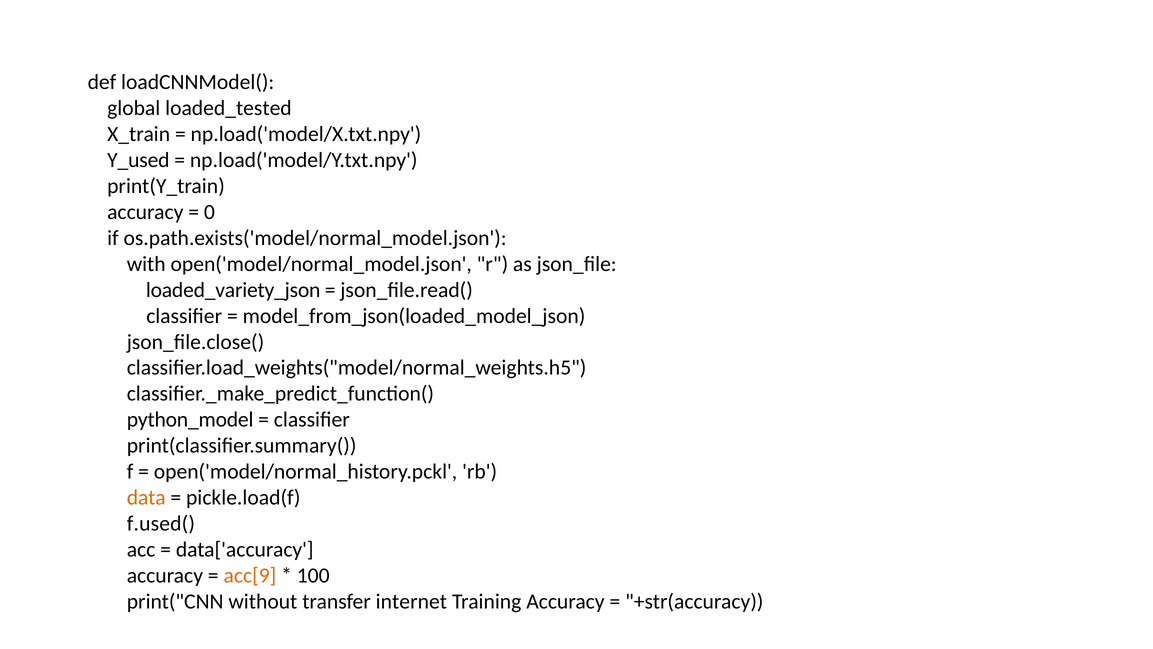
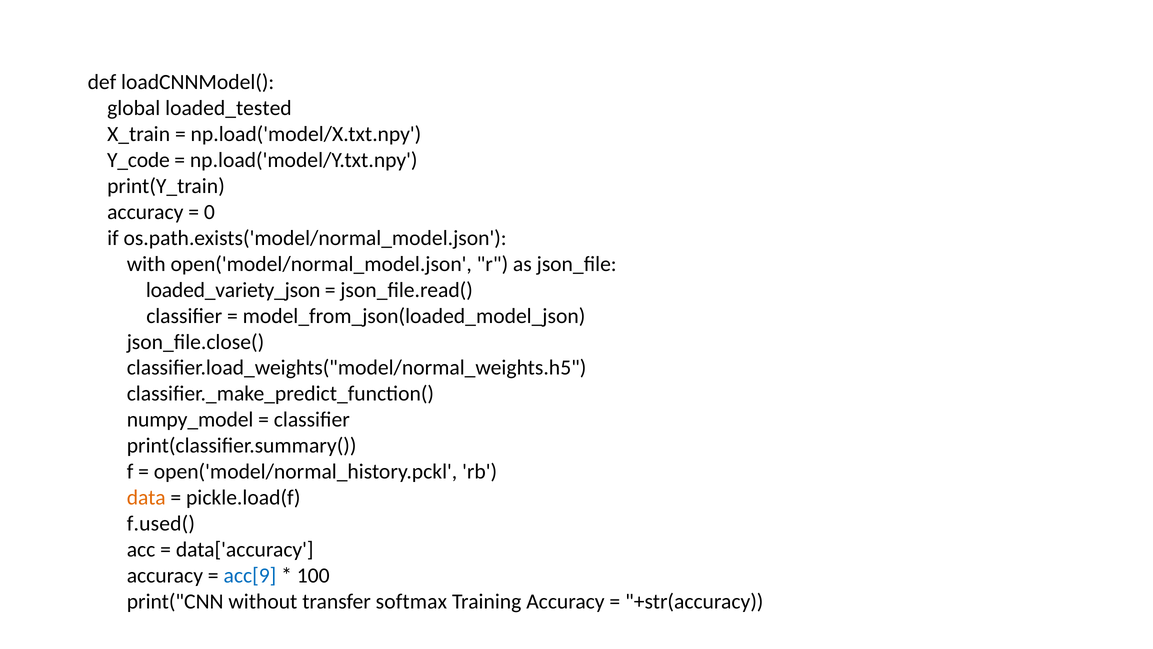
Y_used: Y_used -> Y_code
python_model: python_model -> numpy_model
acc[9 colour: orange -> blue
internet: internet -> softmax
